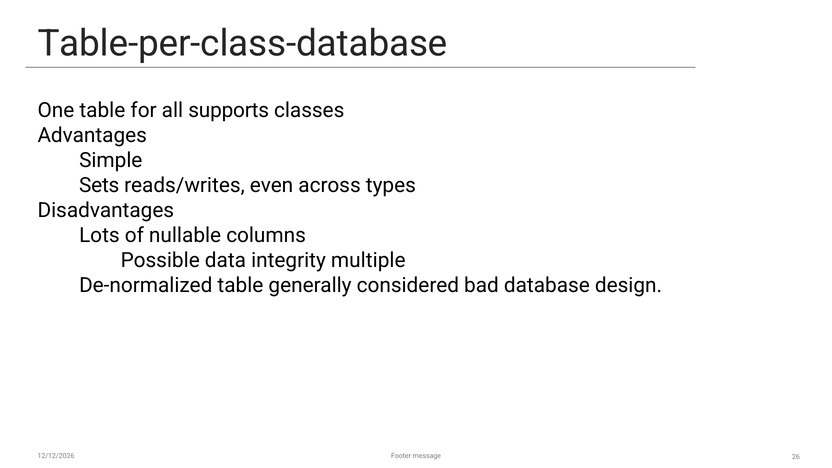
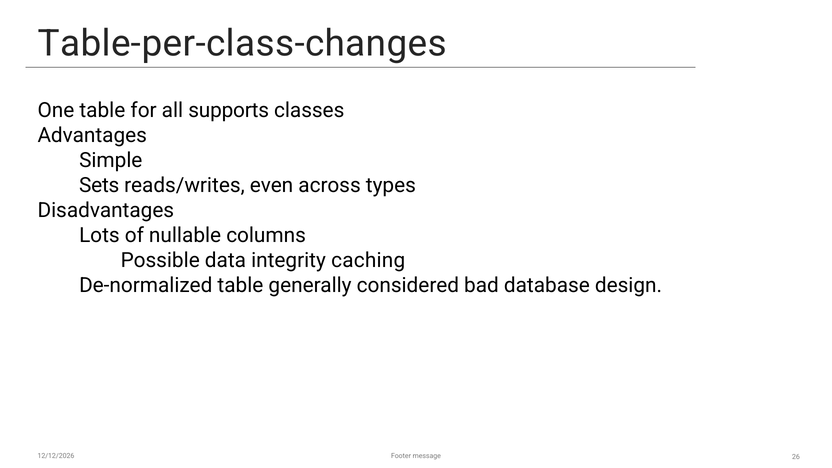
Table-per-class-database: Table-per-class-database -> Table-per-class-changes
multiple: multiple -> caching
